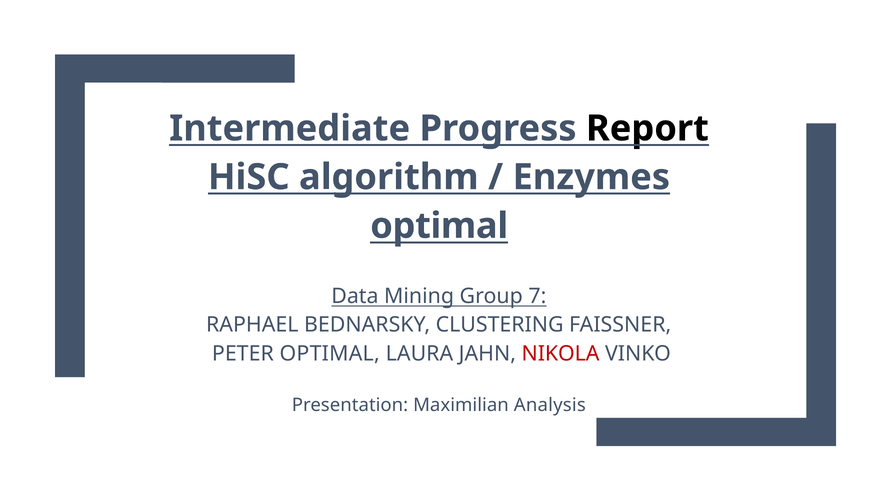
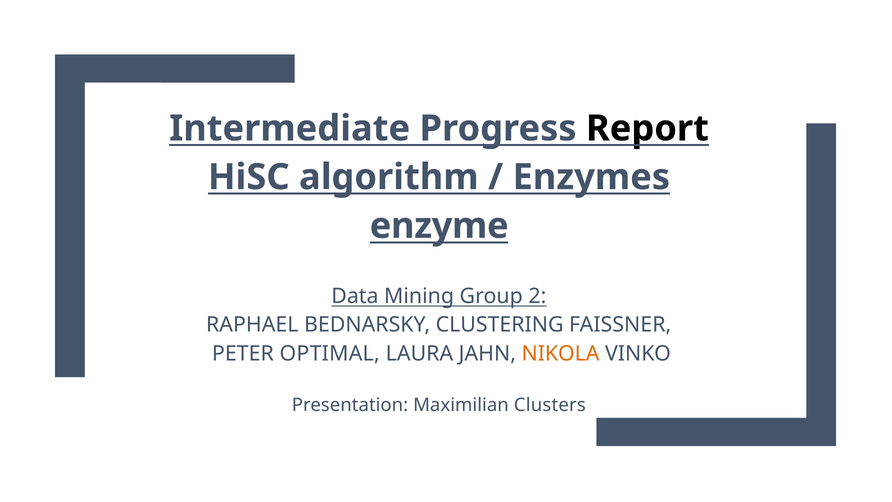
optimal at (439, 226): optimal -> enzyme
7: 7 -> 2
NIKOLA colour: red -> orange
Analysis: Analysis -> Clusters
